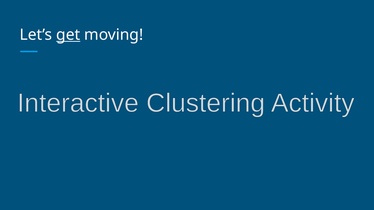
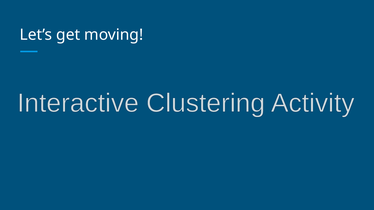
get underline: present -> none
